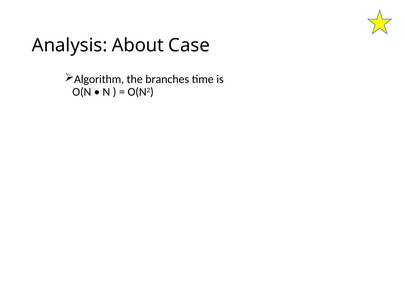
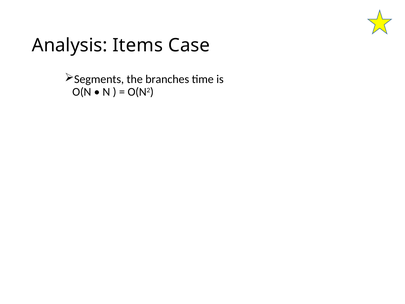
About: About -> Items
Algorithm: Algorithm -> Segments
